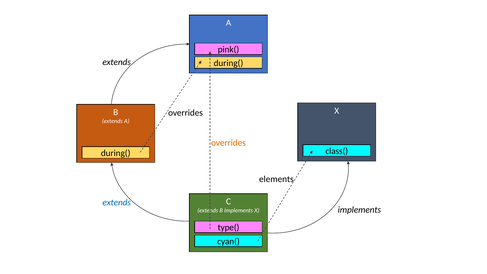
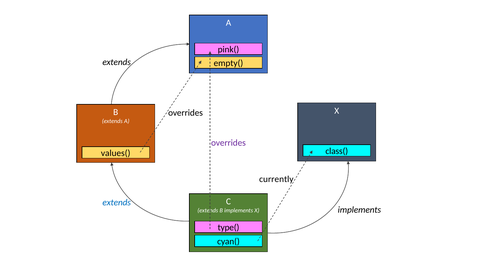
during( at (228, 63): during( -> empty(
overrides at (228, 143) colour: orange -> purple
during( at (116, 153): during( -> values(
elements: elements -> currently
